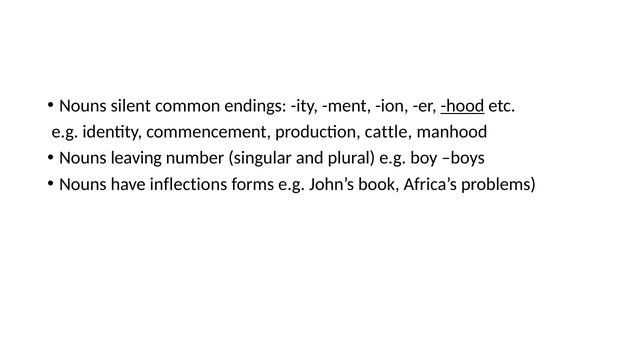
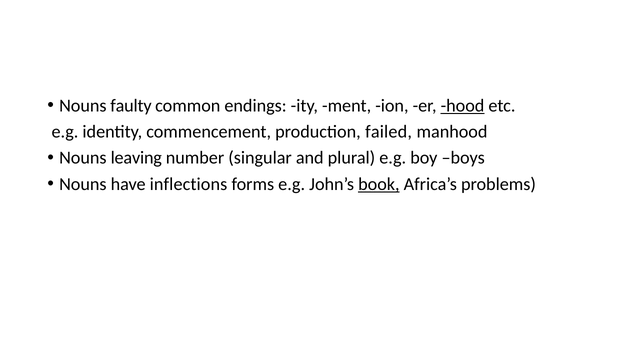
silent: silent -> faulty
cattle: cattle -> failed
book underline: none -> present
